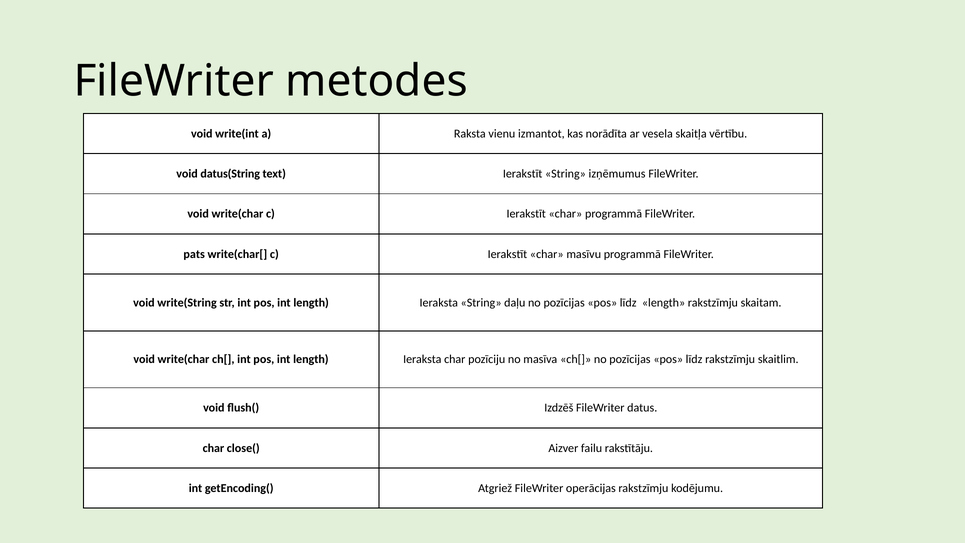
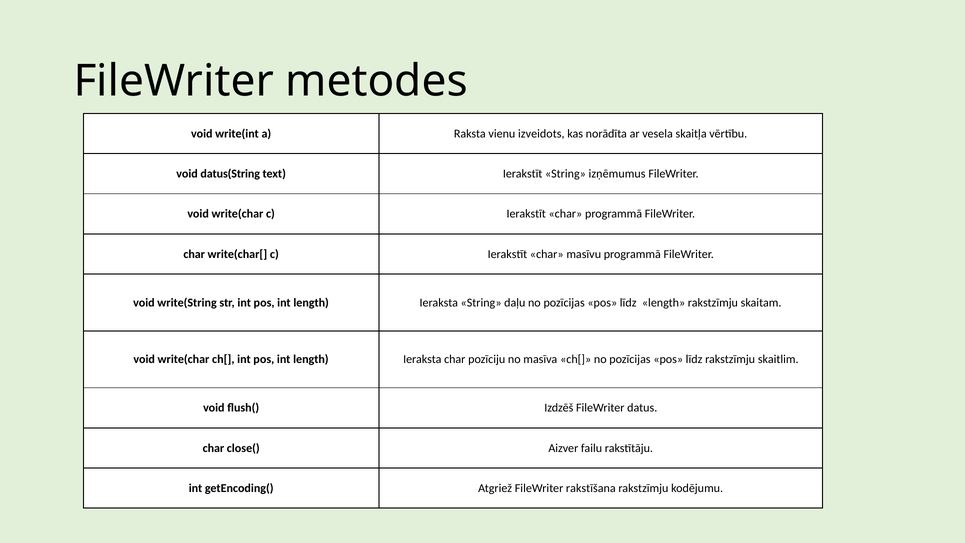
izmantot: izmantot -> izveidots
pats at (194, 254): pats -> char
operācijas: operācijas -> rakstīšana
